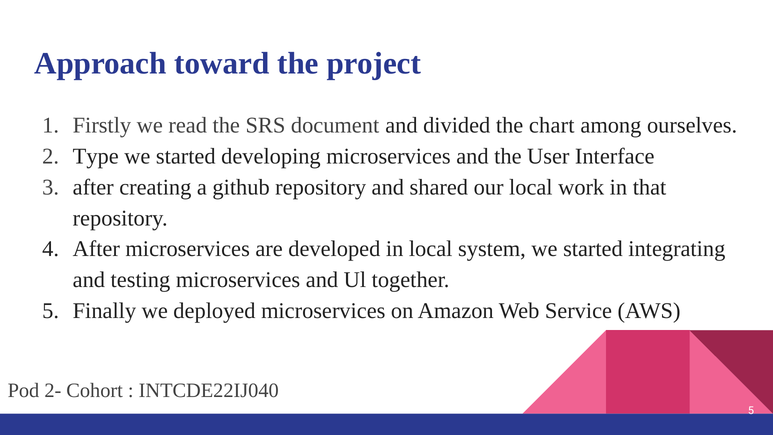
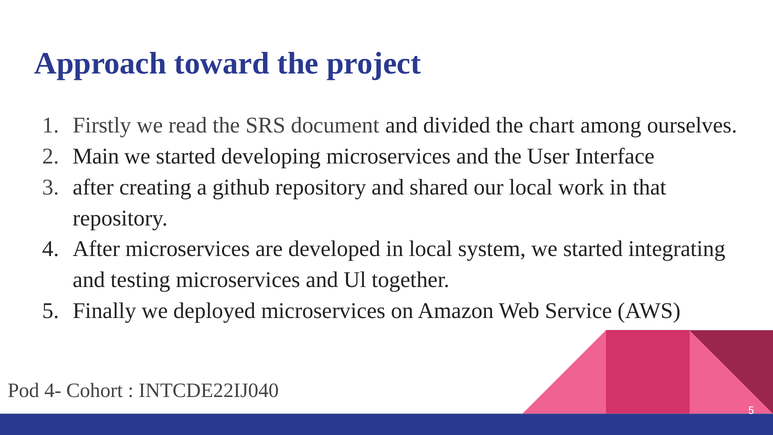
Type: Type -> Main
2-: 2- -> 4-
